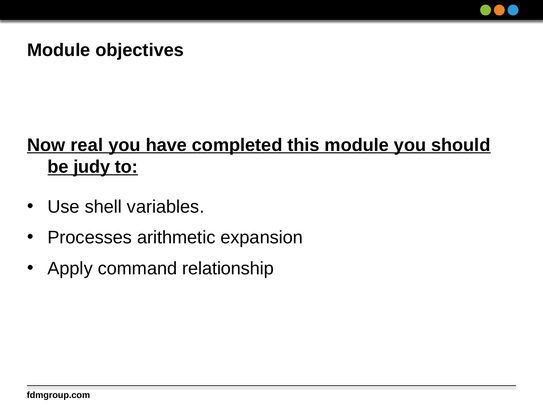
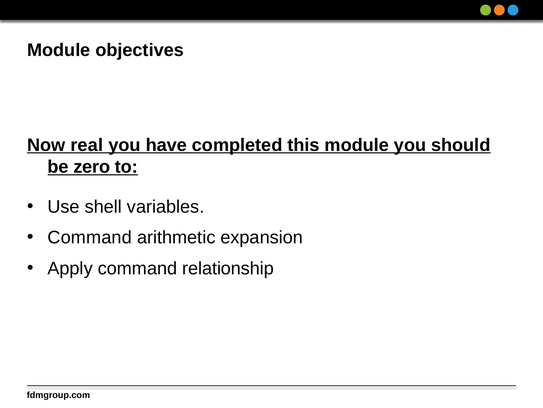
judy: judy -> zero
Processes at (90, 237): Processes -> Command
